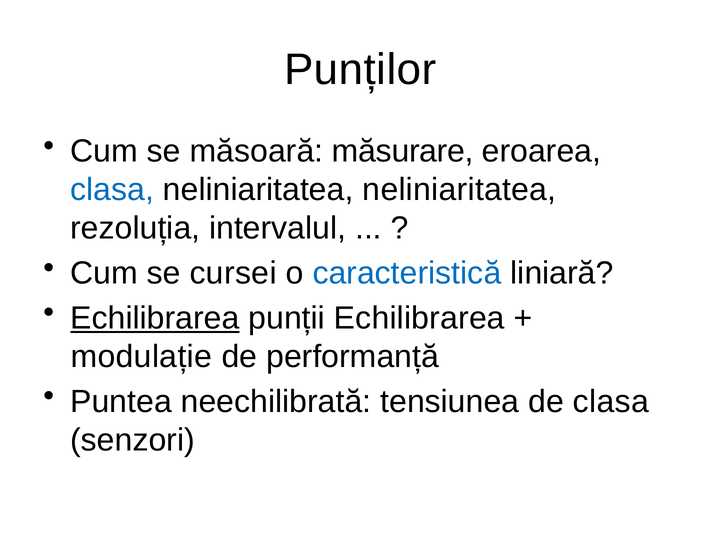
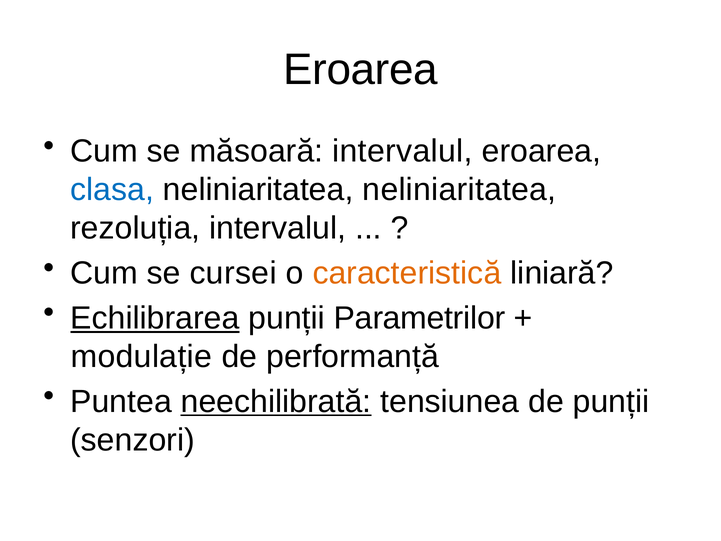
Punților at (360, 70): Punților -> Eroarea
măsoară măsurare: măsurare -> intervalul
caracteristică colour: blue -> orange
punții Echilibrarea: Echilibrarea -> Parametrilor
neechilibrată underline: none -> present
de clasa: clasa -> punții
